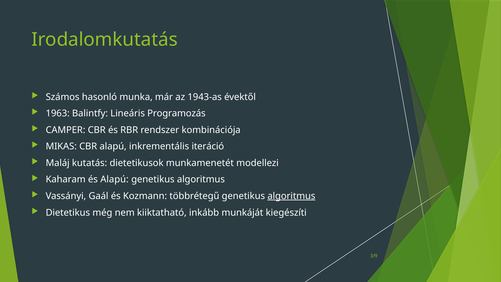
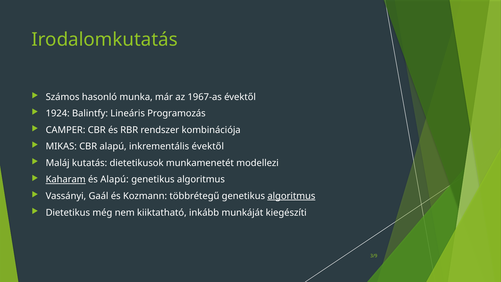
1943-as: 1943-as -> 1967-as
1963: 1963 -> 1924
inkrementális iteráció: iteráció -> évektől
Kaharam underline: none -> present
